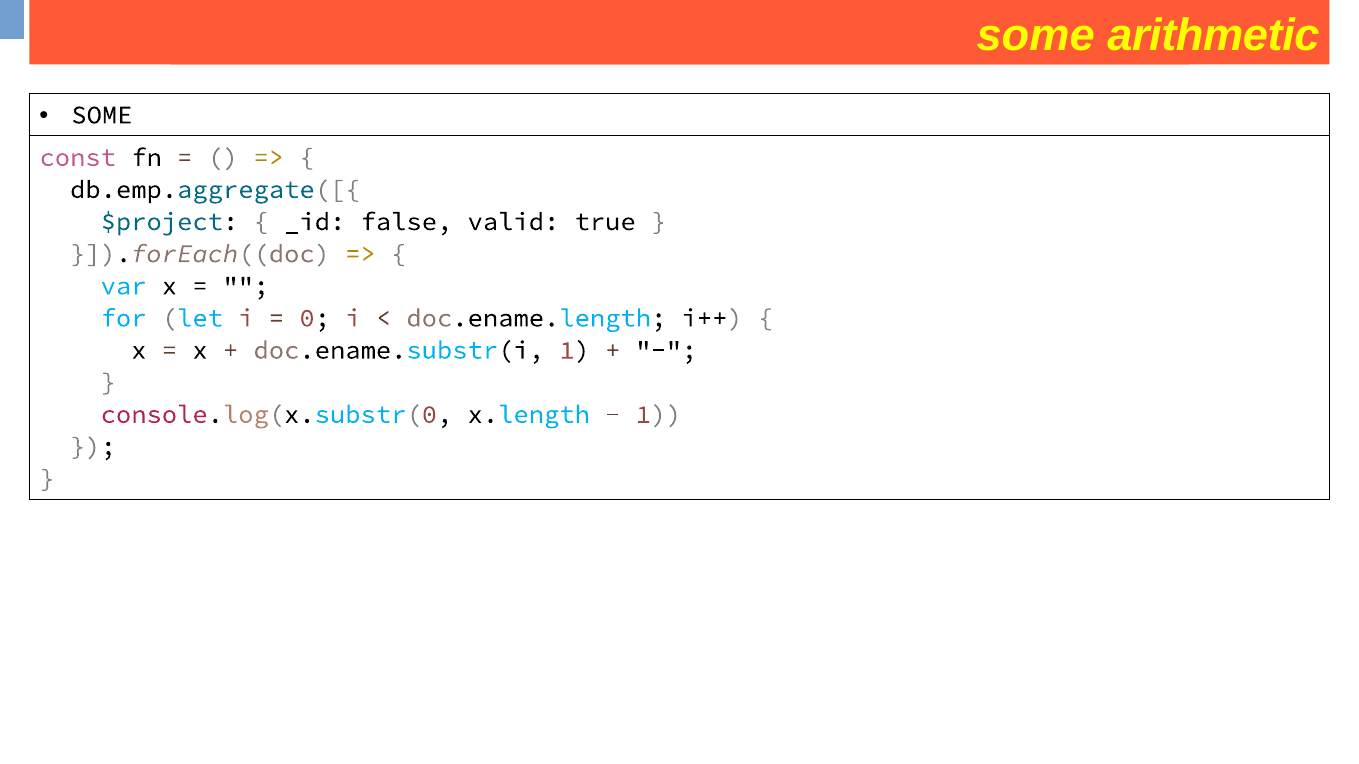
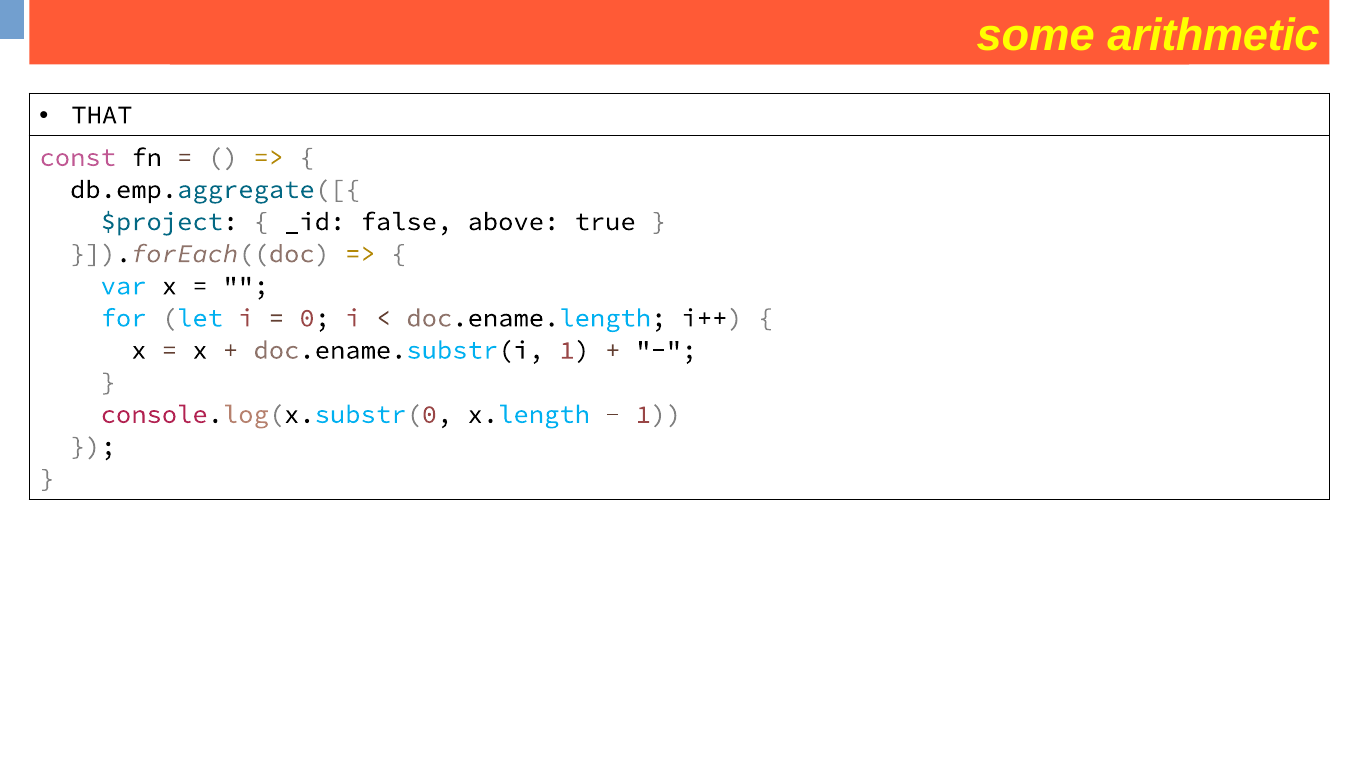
SOME at (102, 115): SOME -> THAT
valid: valid -> above
